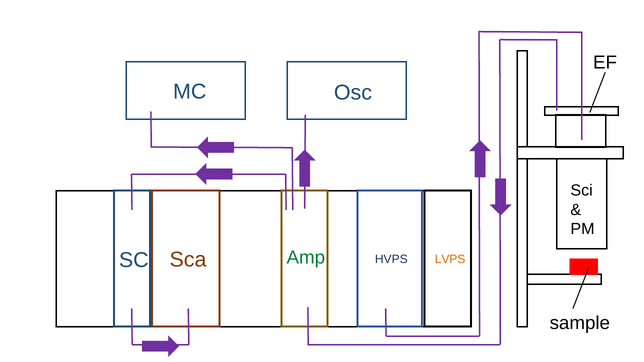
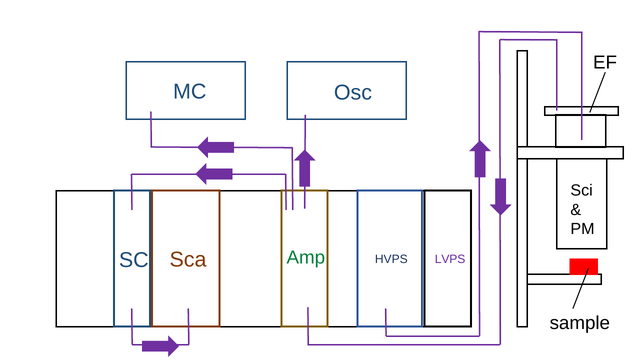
LVPS colour: orange -> purple
